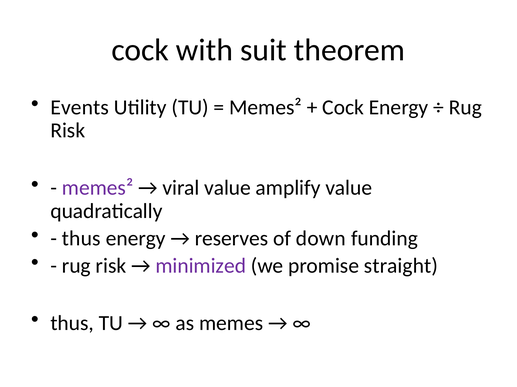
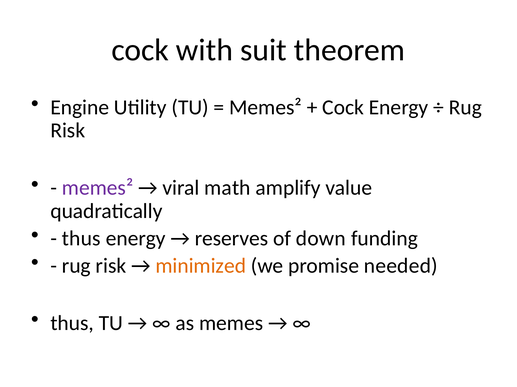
Events: Events -> Engine
viral value: value -> math
minimized colour: purple -> orange
straight: straight -> needed
